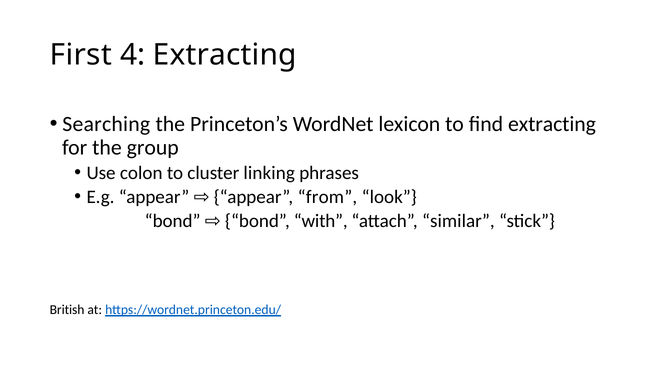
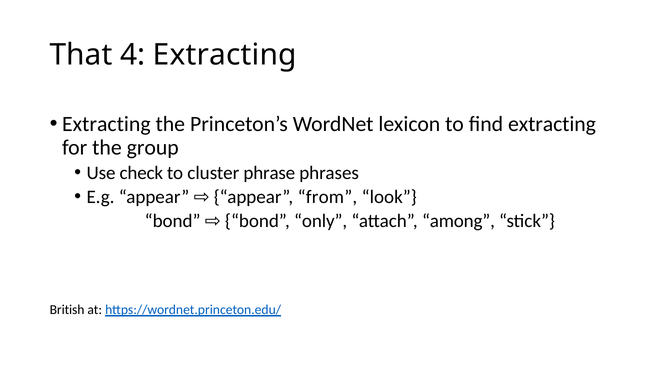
First: First -> That
Searching at (106, 124): Searching -> Extracting
colon: colon -> check
linking: linking -> phrase
with: with -> only
similar: similar -> among
